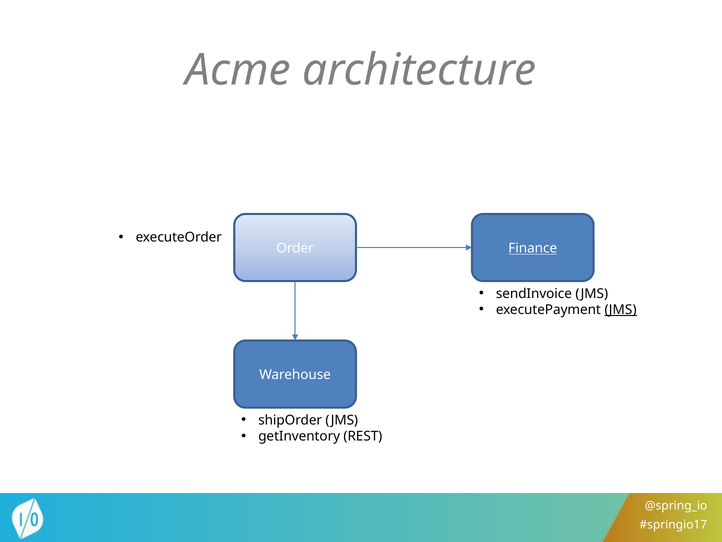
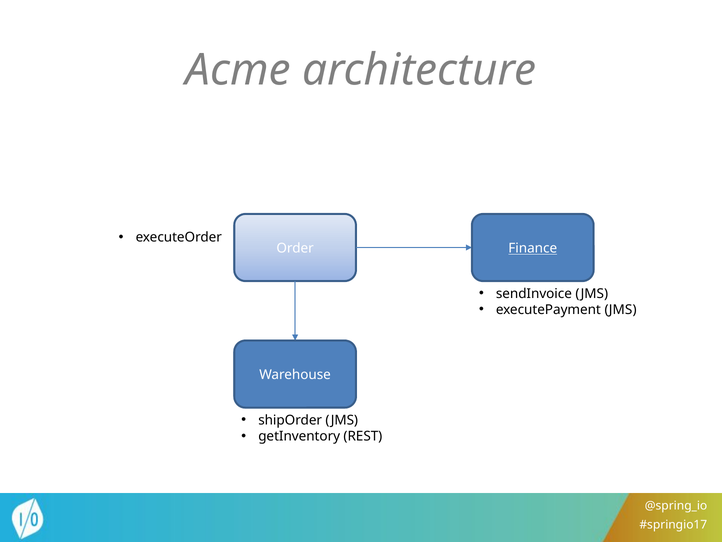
JMS at (621, 310) underline: present -> none
